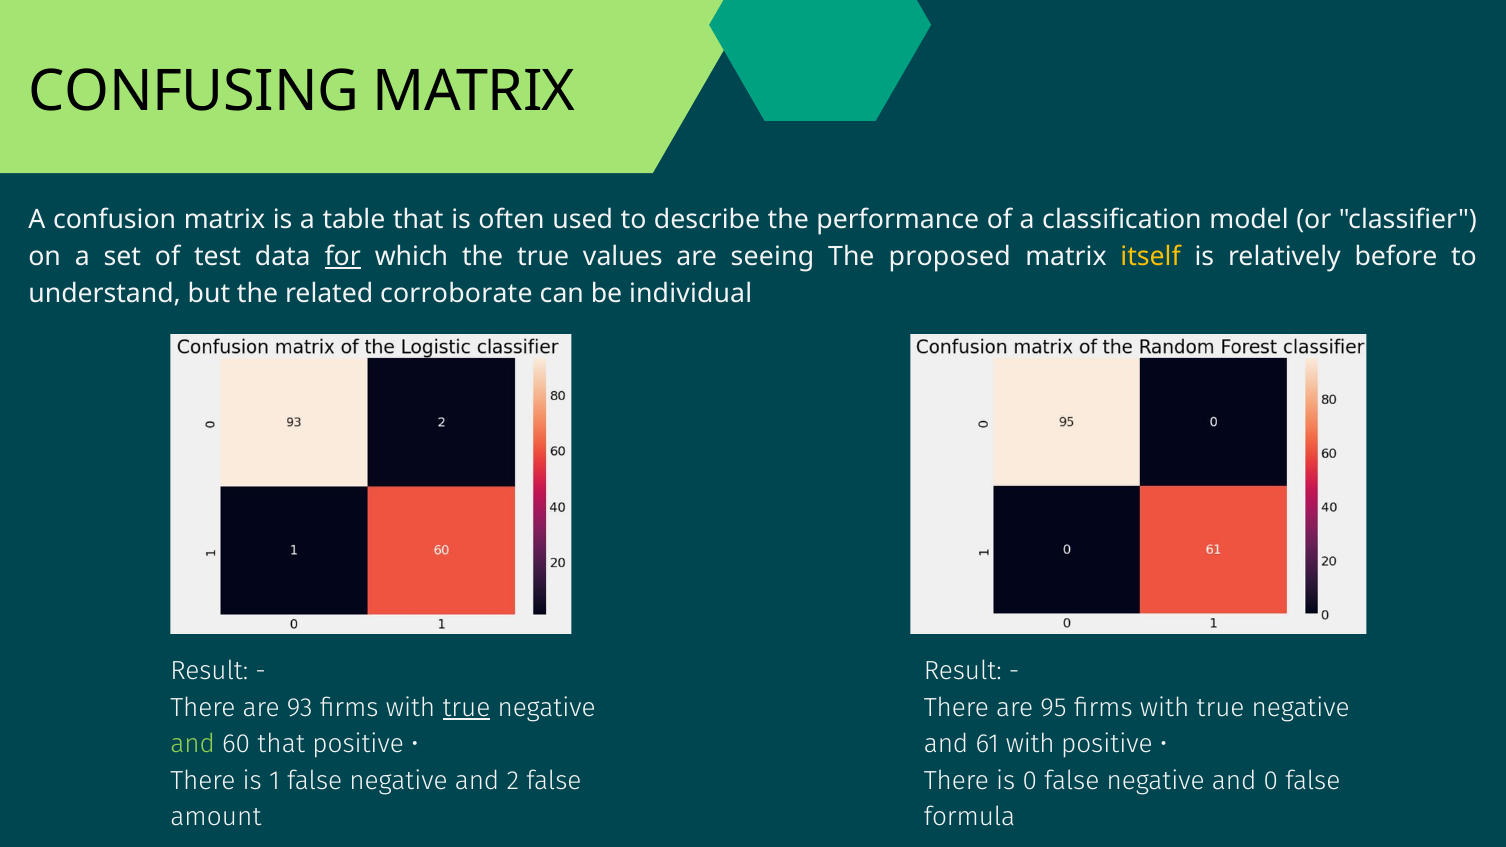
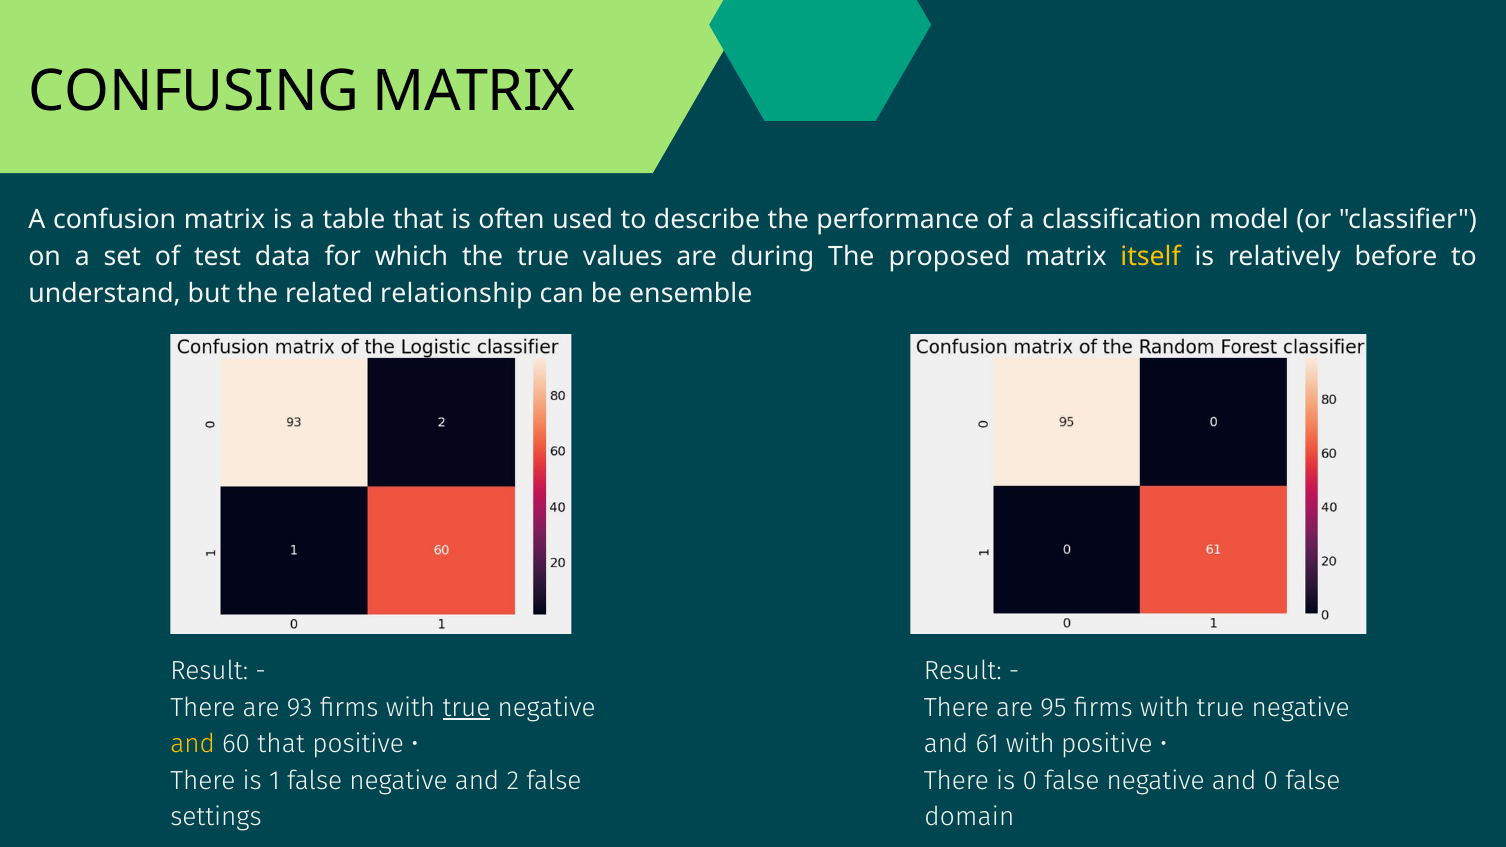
for underline: present -> none
seeing: seeing -> during
corroborate: corroborate -> relationship
individual: individual -> ensemble
and at (193, 744) colour: light green -> yellow
amount: amount -> settings
formula: formula -> domain
